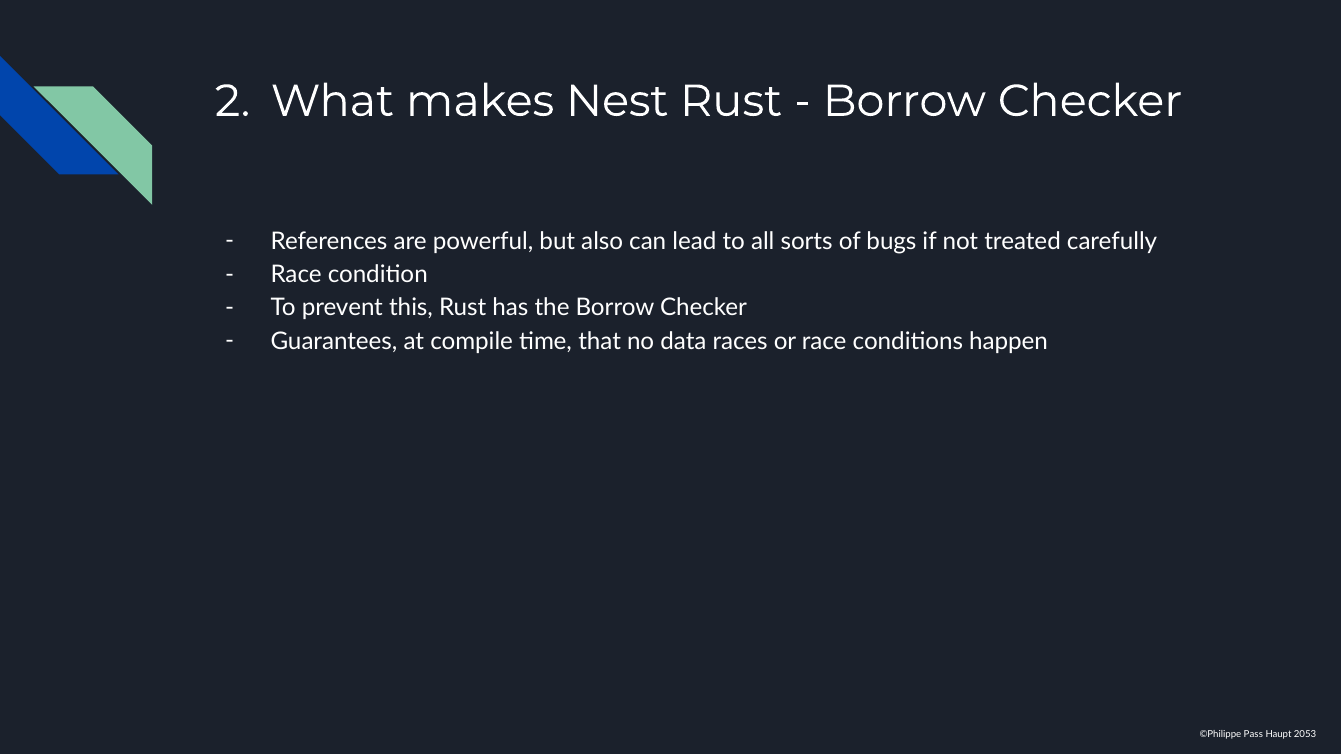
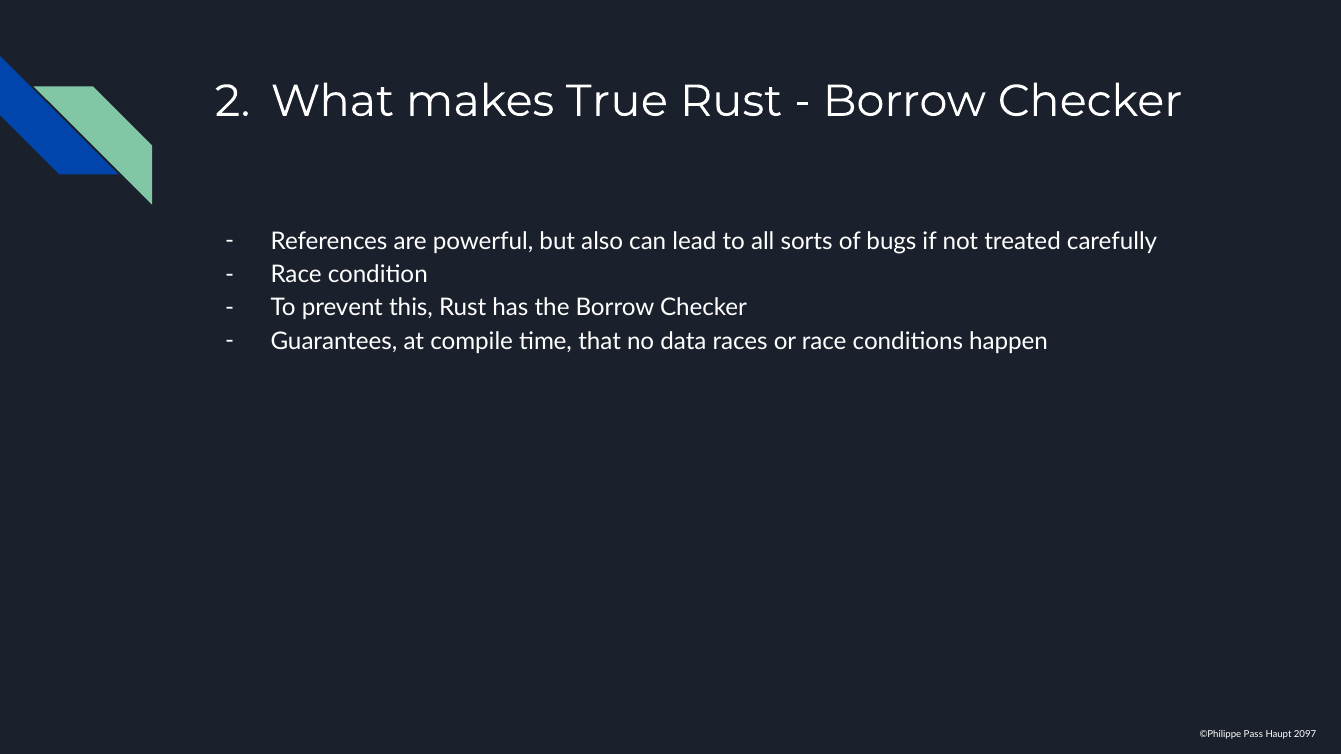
Nest: Nest -> True
2053: 2053 -> 2097
